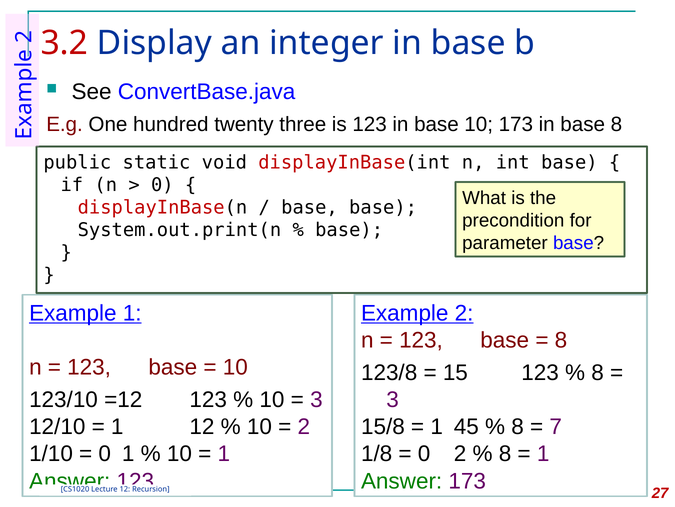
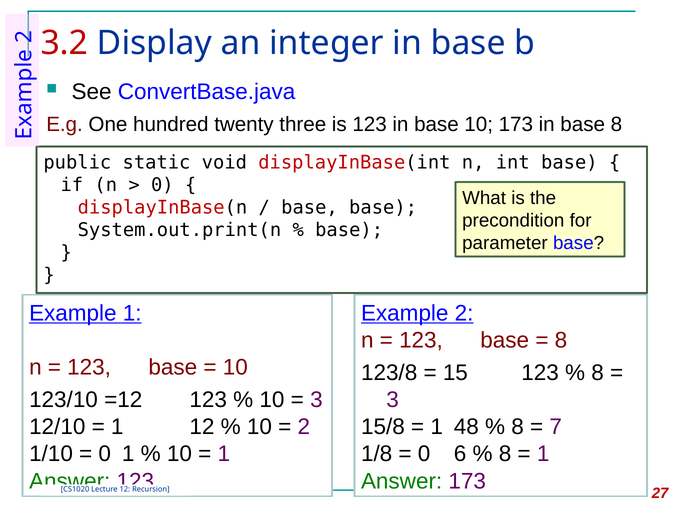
45: 45 -> 48
0 2: 2 -> 6
